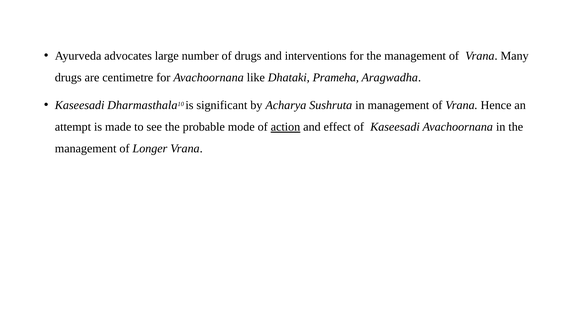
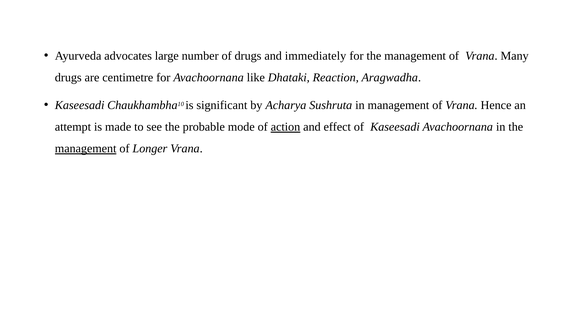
interventions: interventions -> immediately
Prameha: Prameha -> Reaction
Dharmasthala: Dharmasthala -> Chaukhambha
management at (86, 149) underline: none -> present
